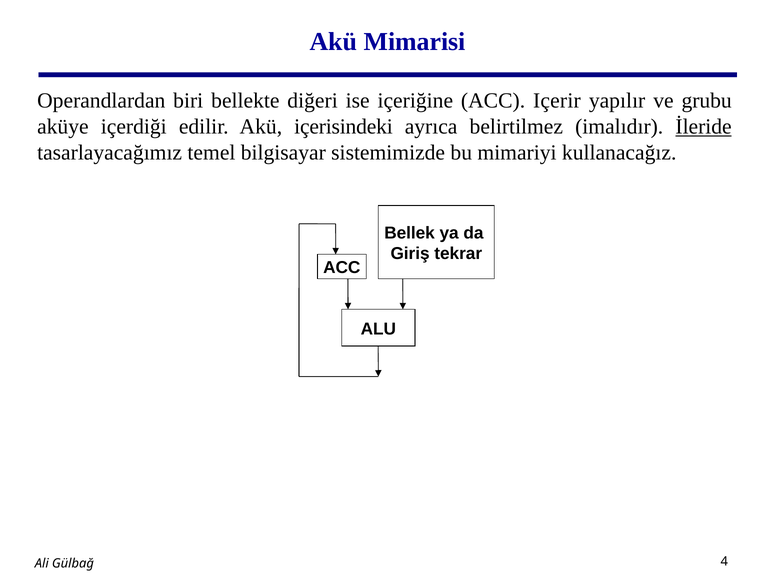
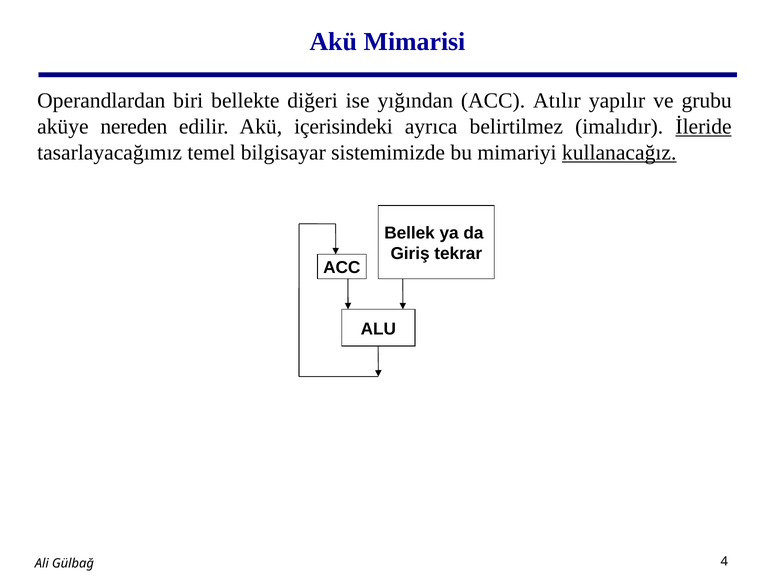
içeriğine: içeriğine -> yığından
Içerir: Içerir -> Atılır
içerdiği: içerdiği -> nereden
kullanacağız underline: none -> present
